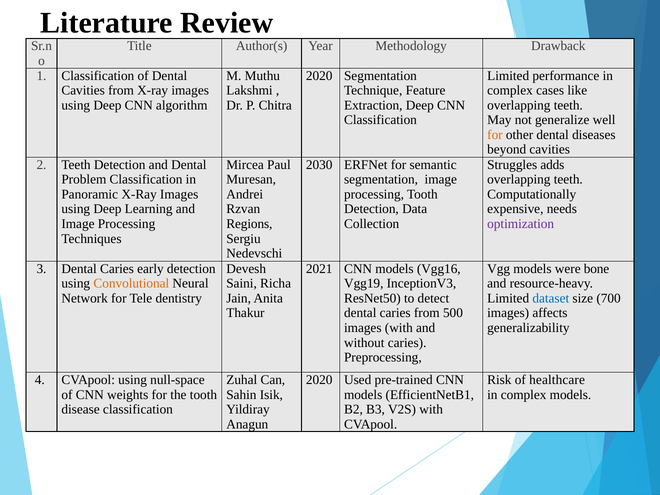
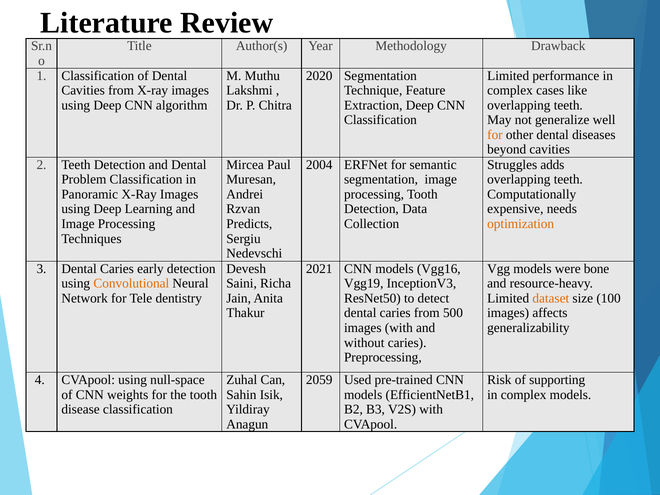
2030: 2030 -> 2004
Regions: Regions -> Predicts
optimization colour: purple -> orange
dataset colour: blue -> orange
700: 700 -> 100
2020 at (319, 380): 2020 -> 2059
healthcare: healthcare -> supporting
